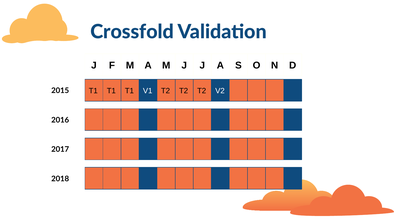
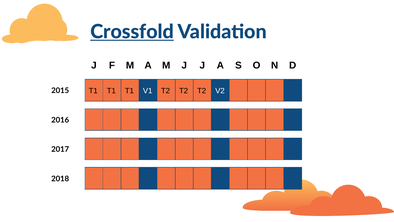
Crossfold underline: none -> present
